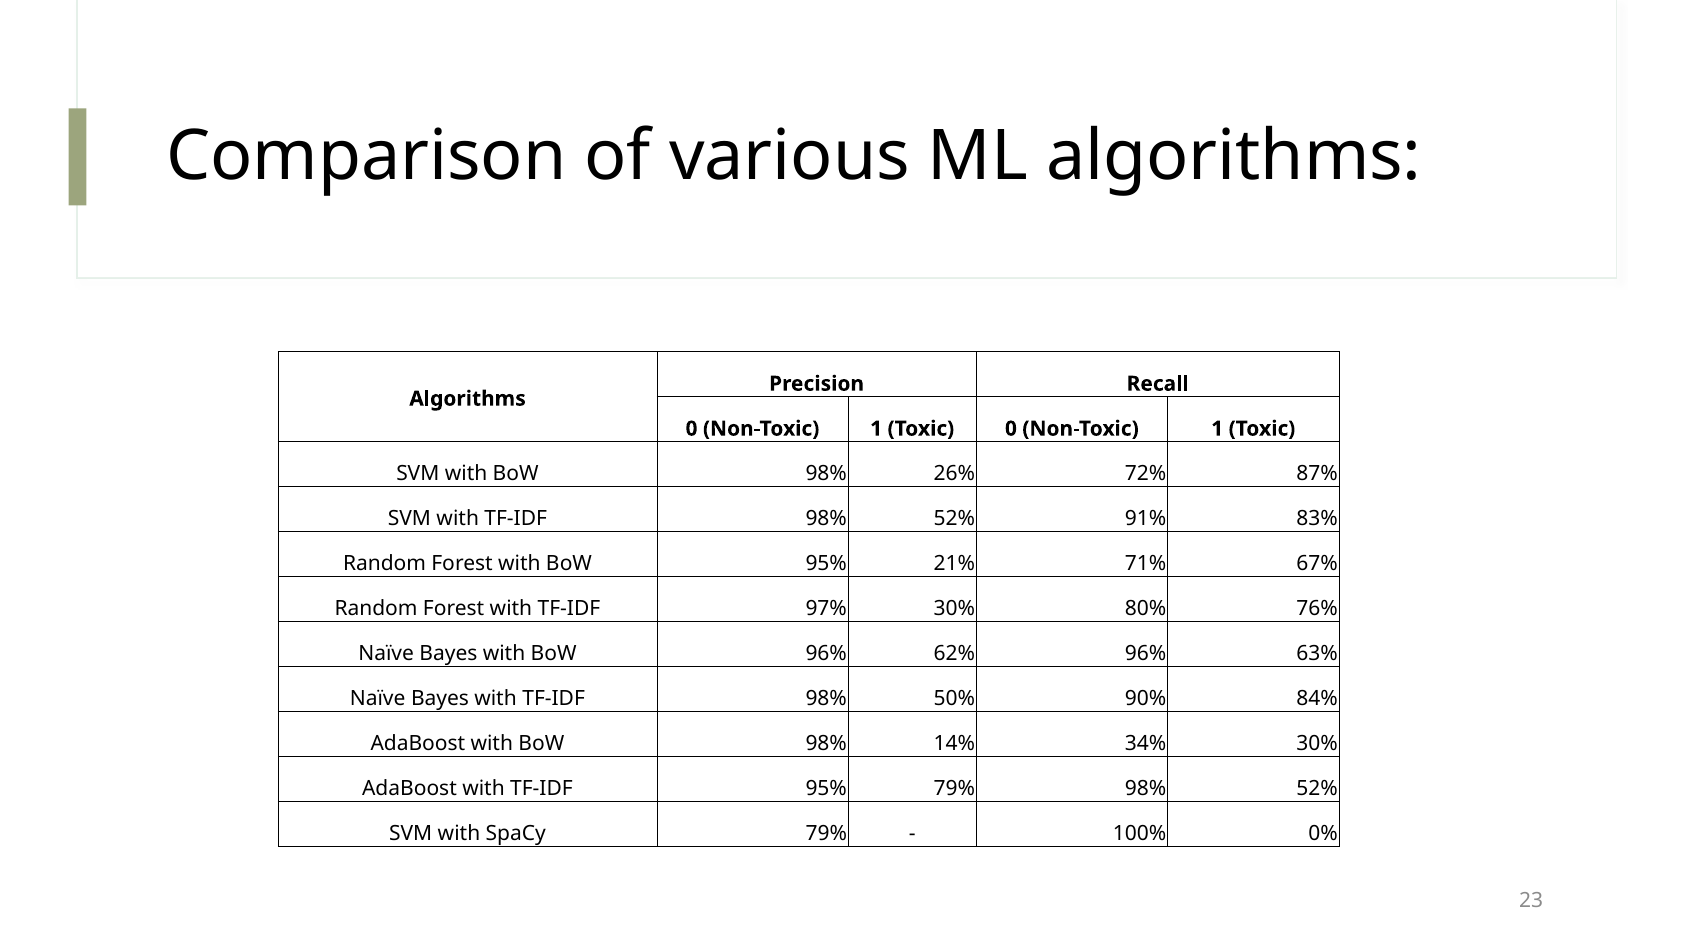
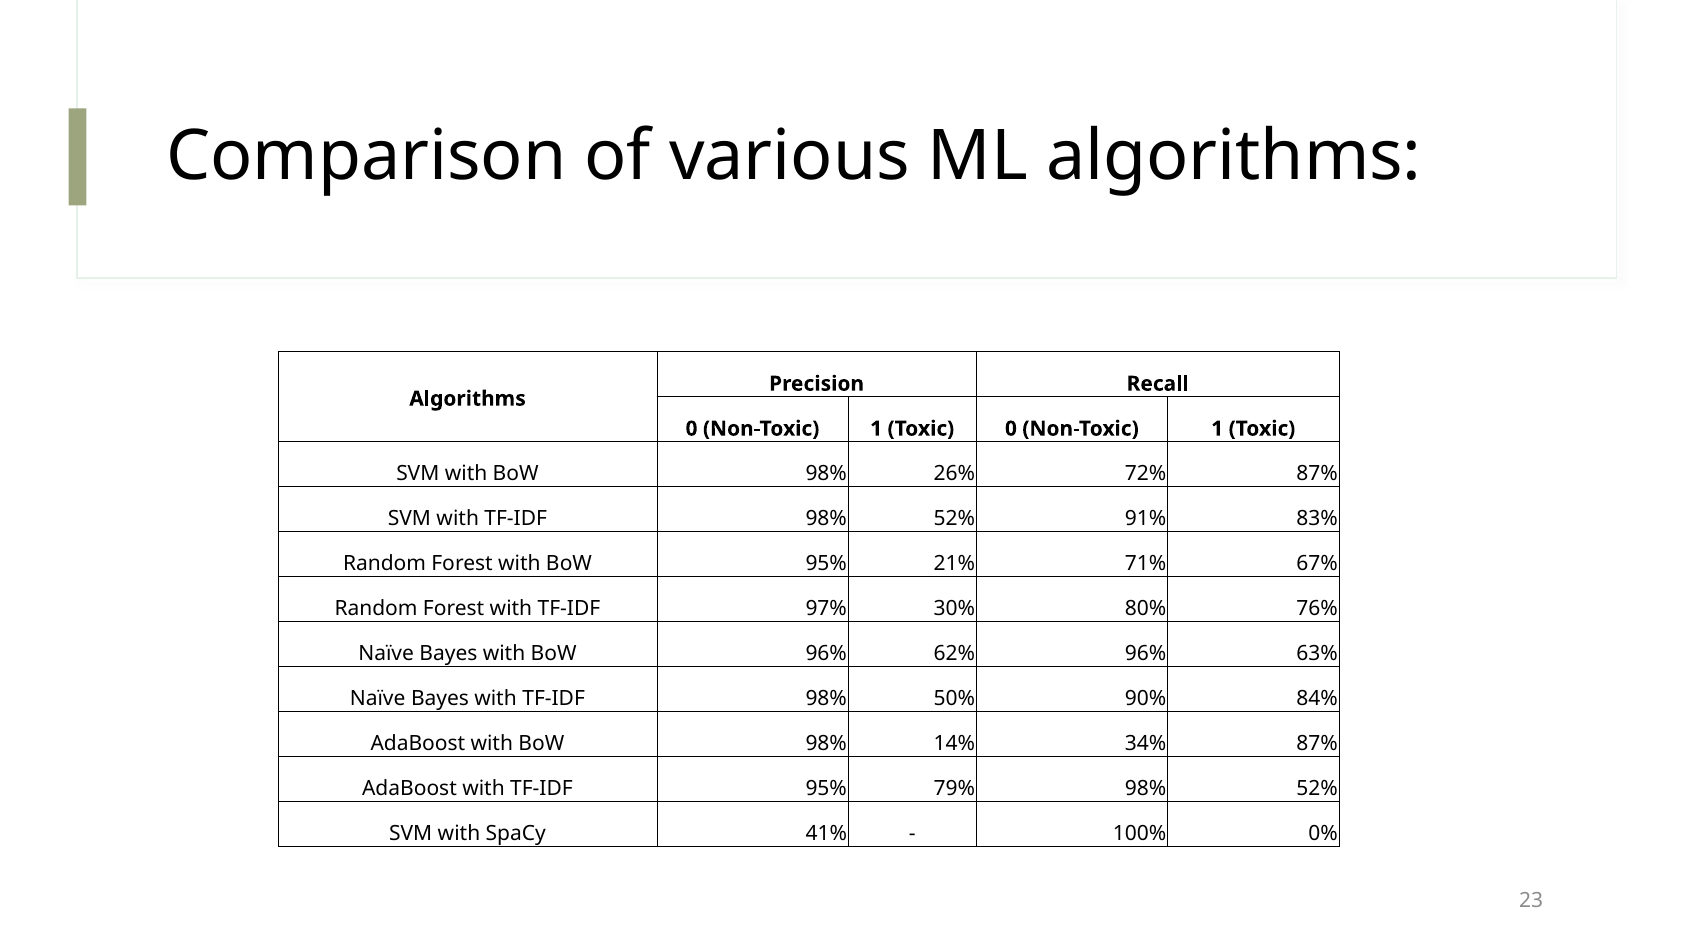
34% 30%: 30% -> 87%
SpaCy 79%: 79% -> 41%
